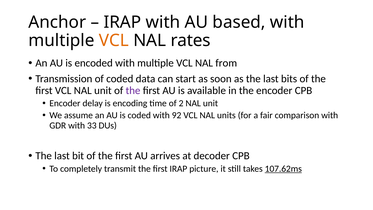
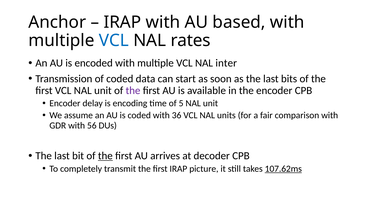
VCL at (114, 41) colour: orange -> blue
from: from -> inter
2: 2 -> 5
92: 92 -> 36
33: 33 -> 56
the at (105, 156) underline: none -> present
